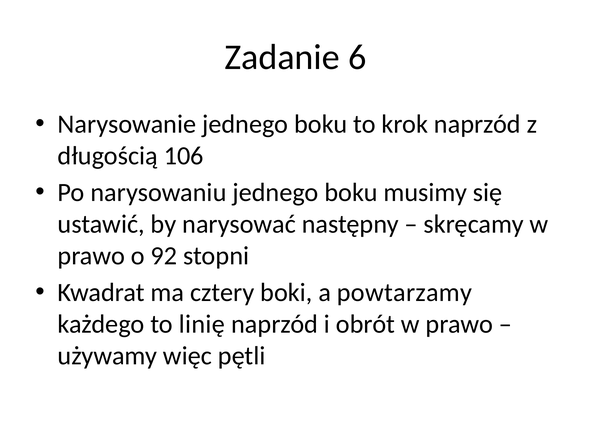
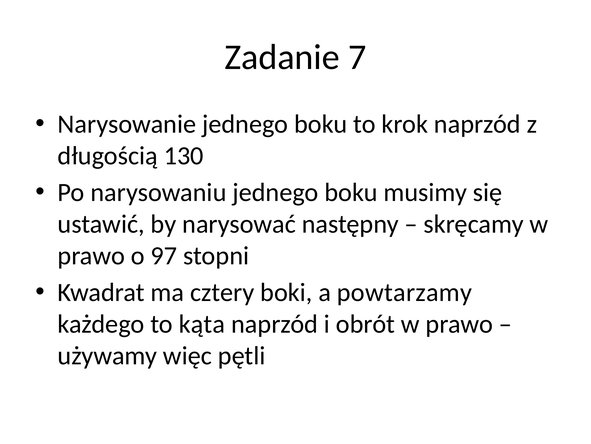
6: 6 -> 7
106: 106 -> 130
92: 92 -> 97
linię: linię -> kąta
